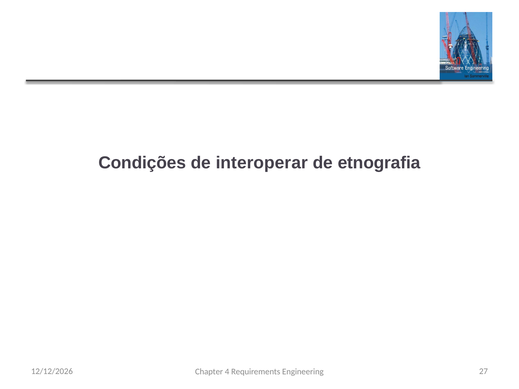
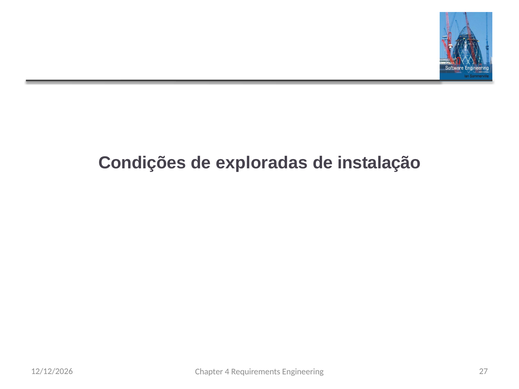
interoperar: interoperar -> exploradas
etnografia: etnografia -> instalação
